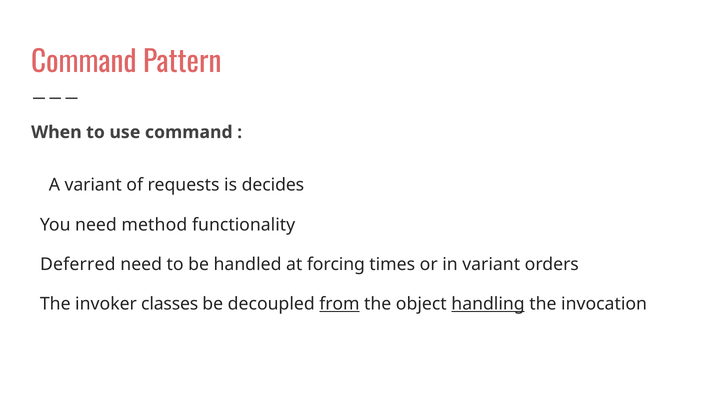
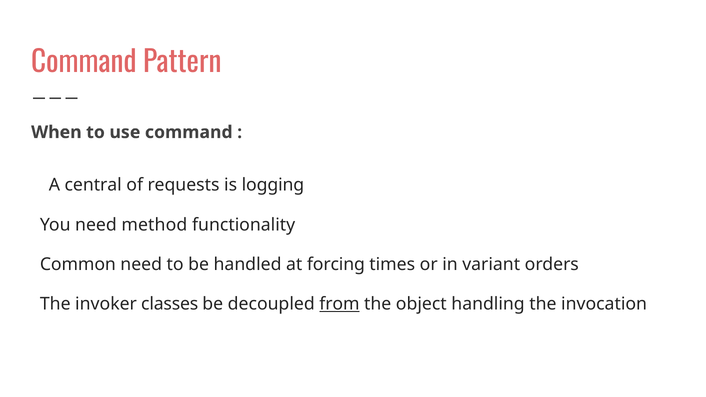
A variant: variant -> central
decides: decides -> logging
Deferred: Deferred -> Common
handling underline: present -> none
